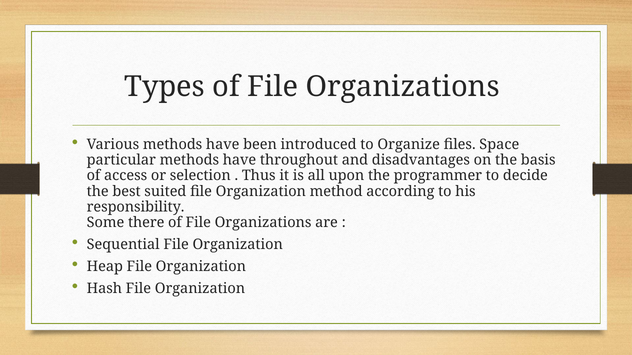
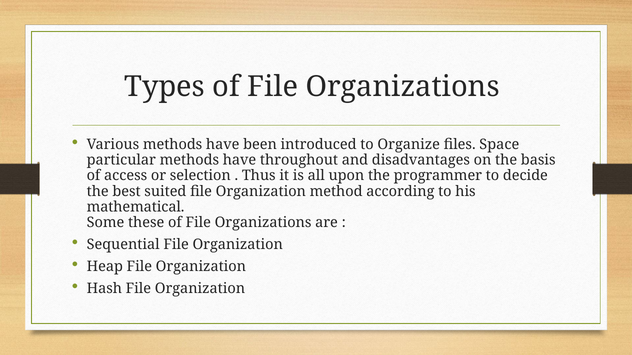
responsibility: responsibility -> mathematical
there: there -> these
